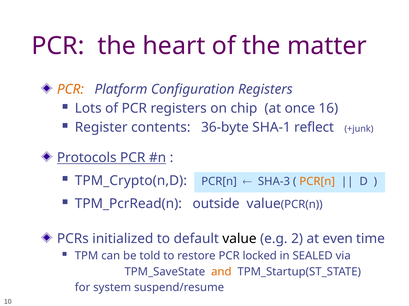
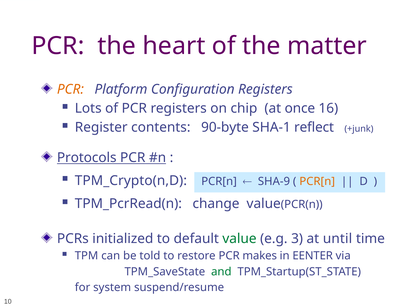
36-byte: 36-byte -> 90-byte
SHA-3: SHA-3 -> SHA-9
outside: outside -> change
value at (239, 239) colour: black -> green
2: 2 -> 3
even: even -> until
locked: locked -> makes
SEALED: SEALED -> EENTER
and colour: orange -> green
